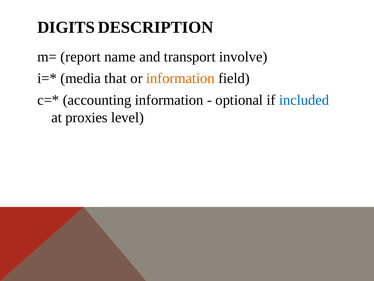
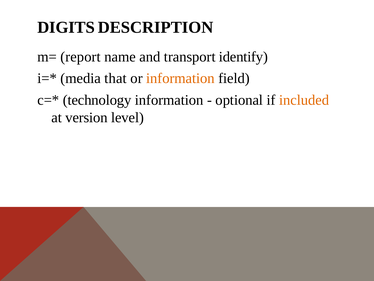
involve: involve -> identify
accounting: accounting -> technology
included colour: blue -> orange
proxies: proxies -> version
